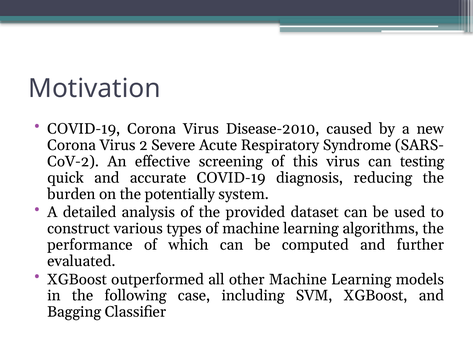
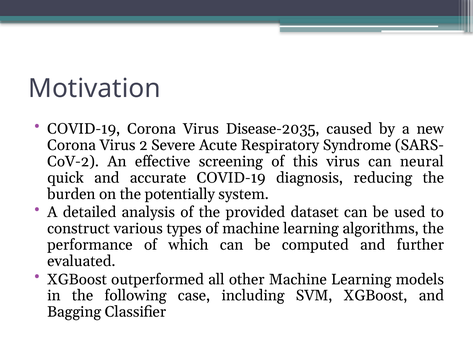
Disease-2010: Disease-2010 -> Disease-2035
testing: testing -> neural
